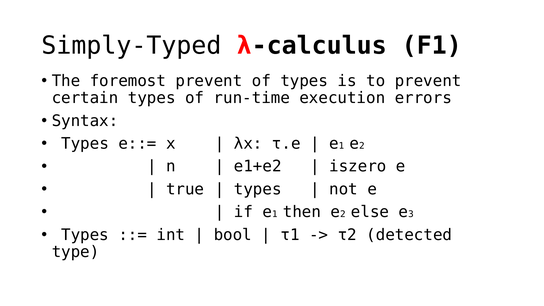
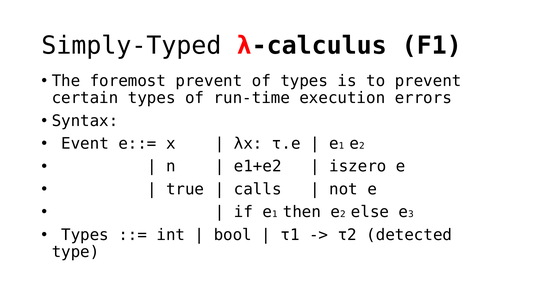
Types at (85, 144): Types -> Event
types at (258, 189): types -> calls
